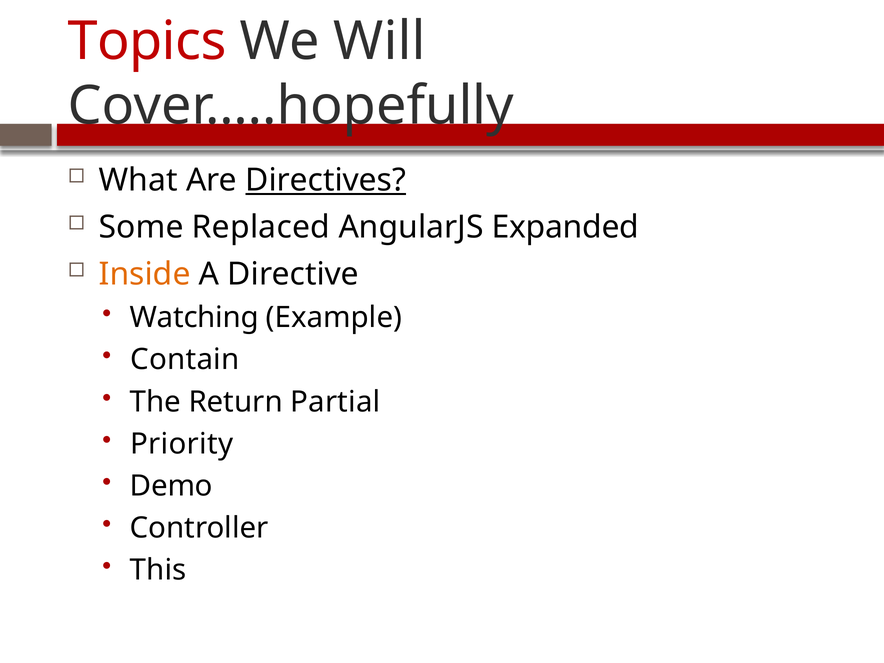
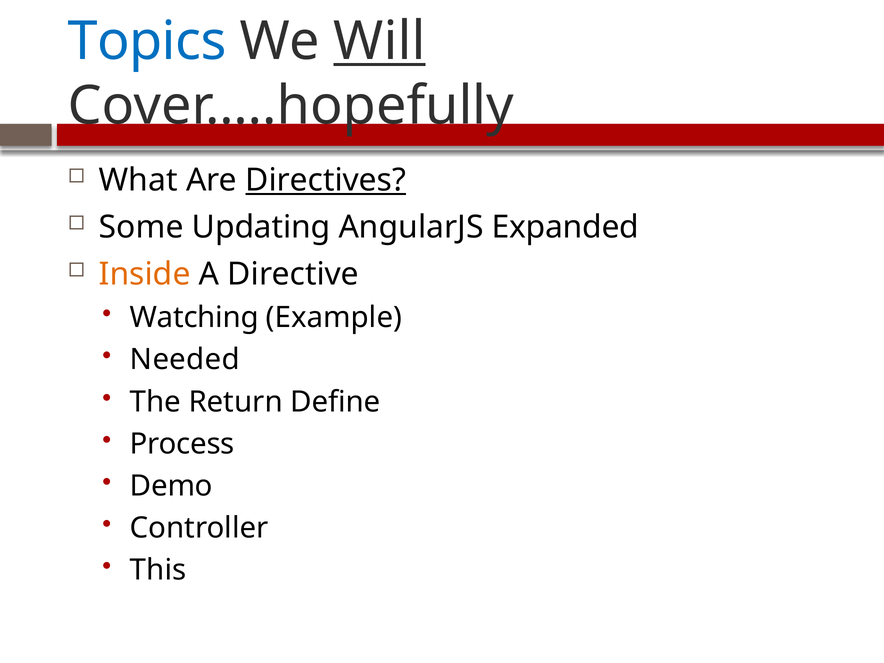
Topics colour: red -> blue
Will underline: none -> present
Replaced: Replaced -> Updating
Contain: Contain -> Needed
Partial: Partial -> Define
Priority: Priority -> Process
